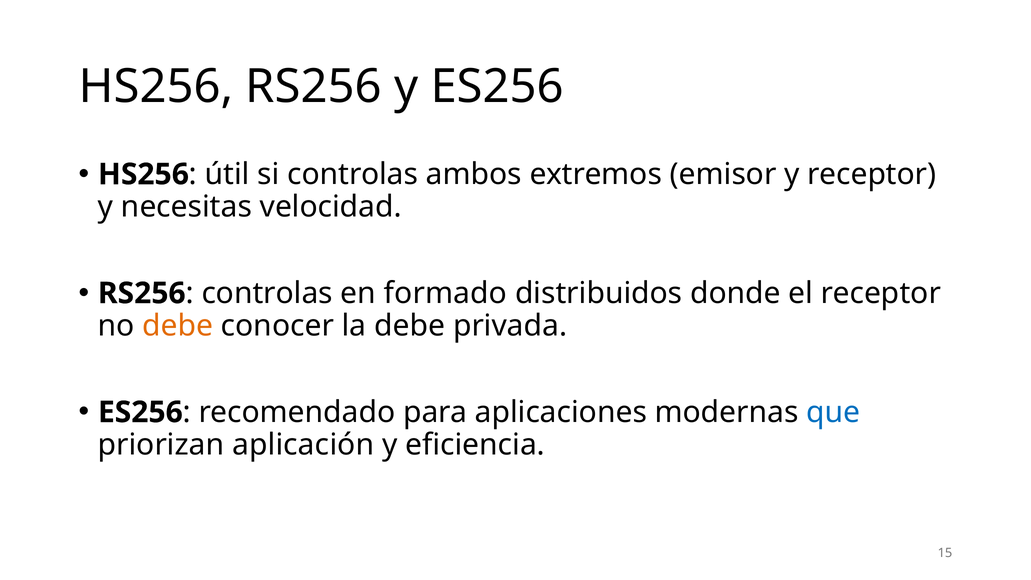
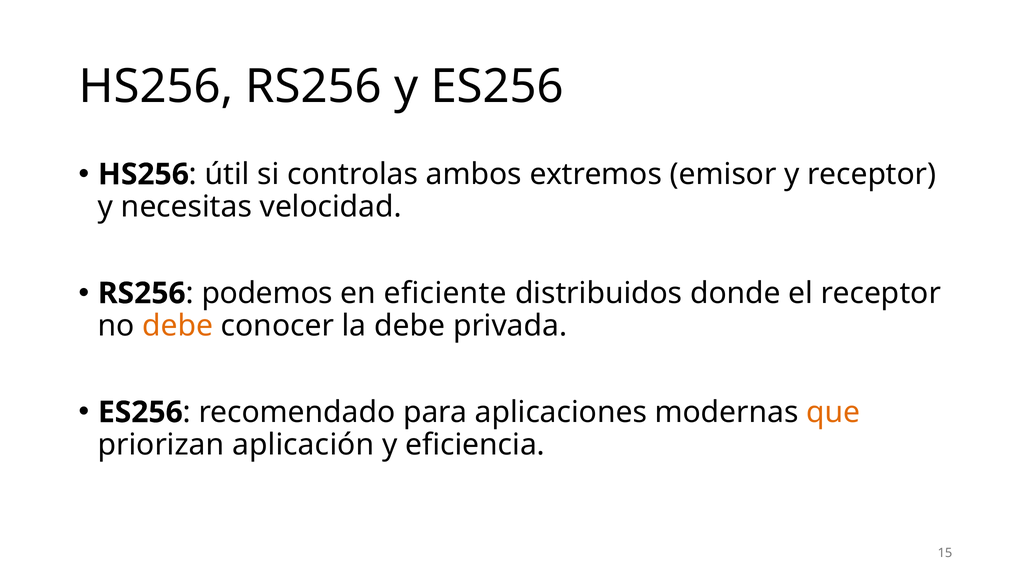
controlas at (267, 293): controlas -> podemos
formado: formado -> eficiente
que colour: blue -> orange
